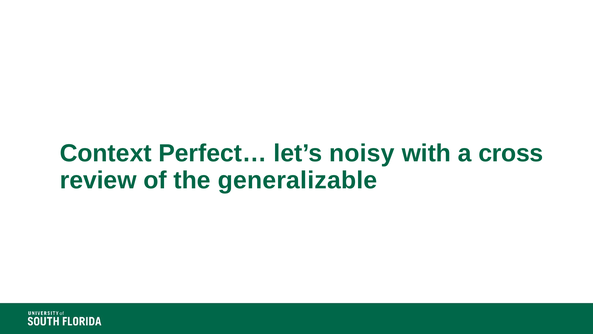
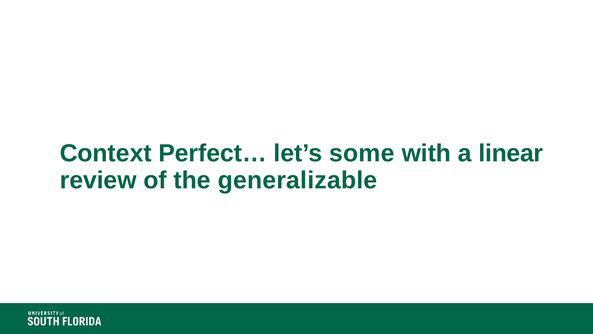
noisy: noisy -> some
cross: cross -> linear
